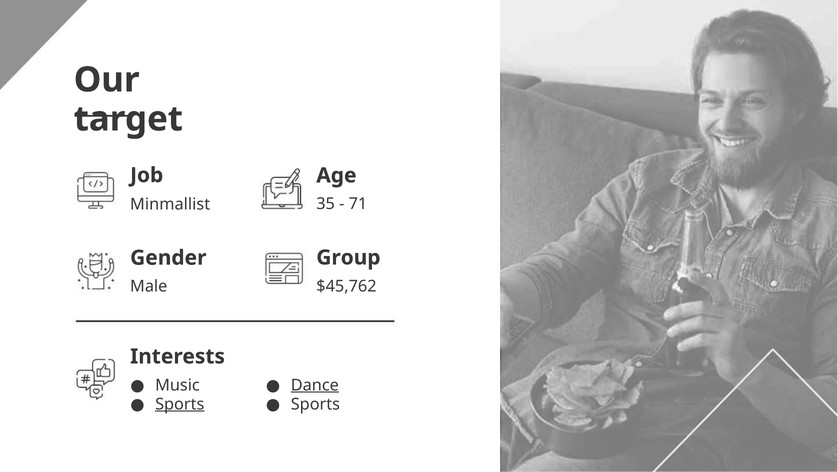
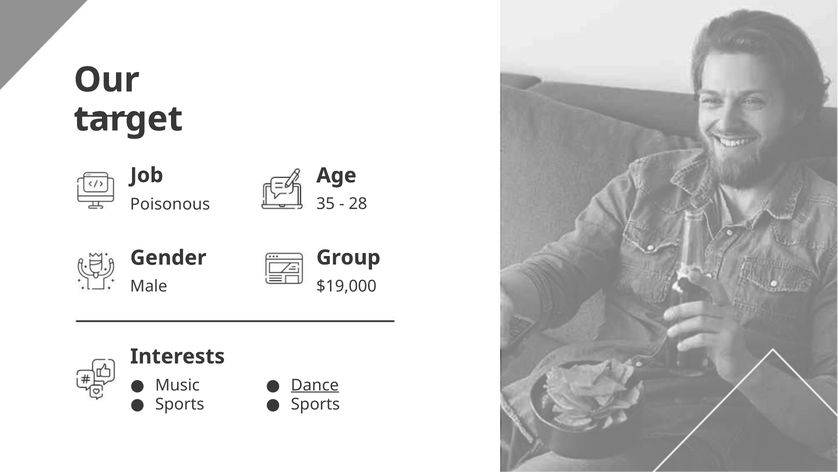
Minmallist: Minmallist -> Poisonous
71: 71 -> 28
$45,762: $45,762 -> $19,000
Sports at (180, 404) underline: present -> none
